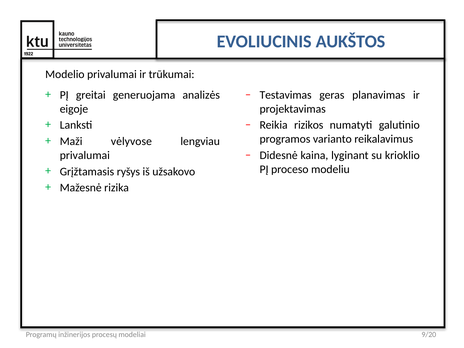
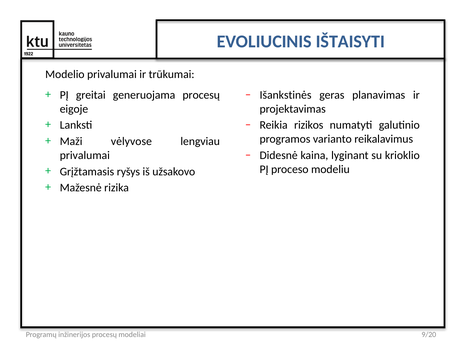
AUKŠTOS: AUKŠTOS -> IŠTAISYTI
generuojama analizės: analizės -> procesų
Testavimas: Testavimas -> Išankstinės
